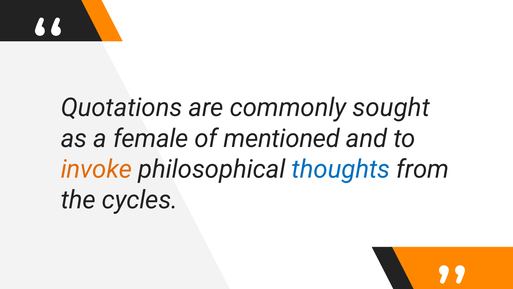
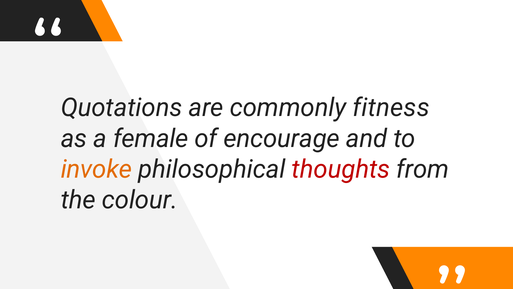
sought: sought -> fitness
mentioned: mentioned -> encourage
thoughts colour: blue -> red
cycles: cycles -> colour
